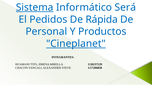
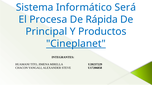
Sistema underline: present -> none
Pedidos: Pedidos -> Procesa
Personal: Personal -> Principal
